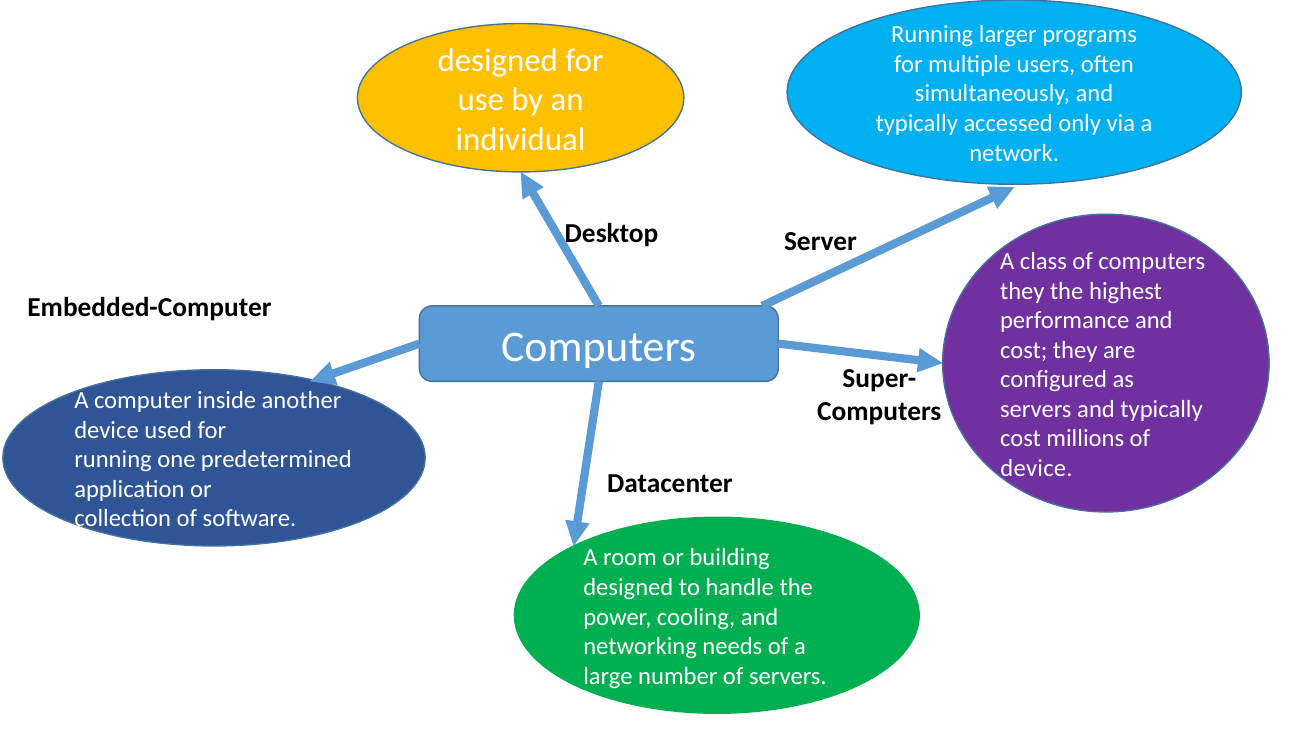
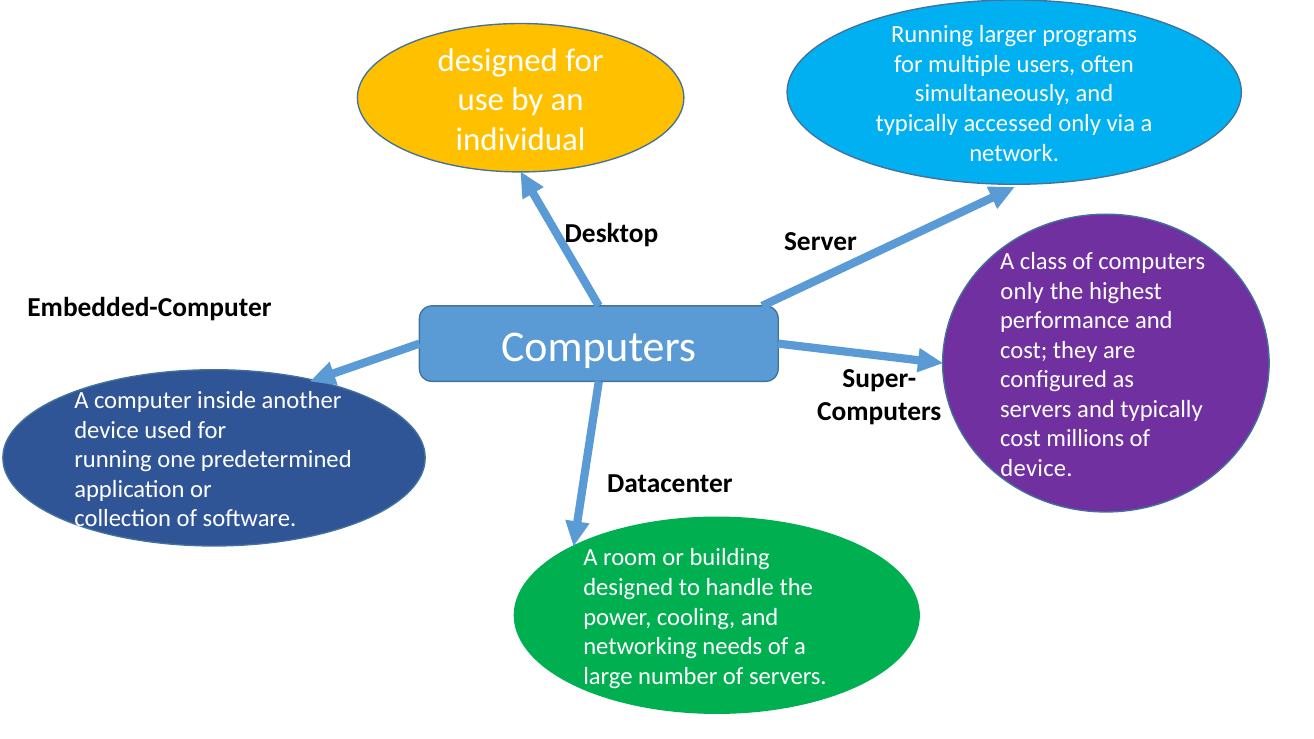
they at (1022, 291): they -> only
